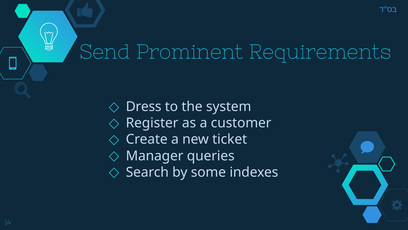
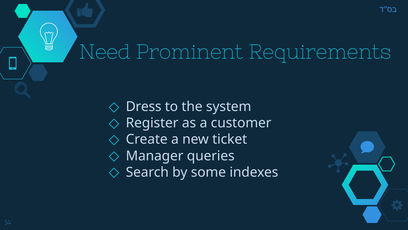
Send: Send -> Need
